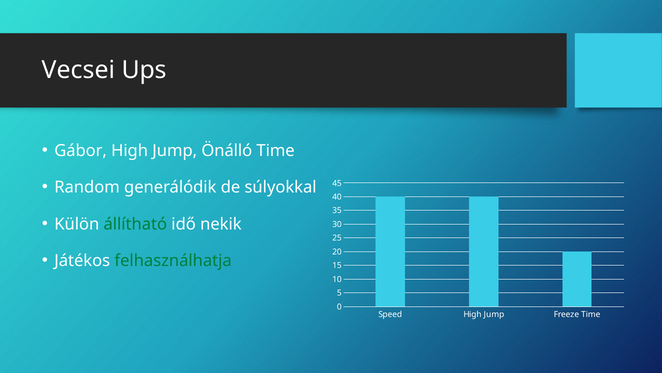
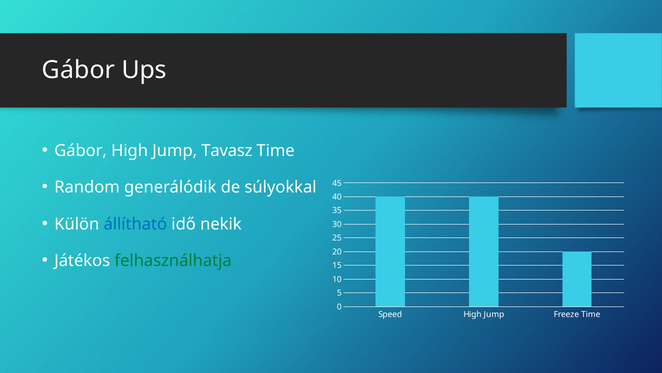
Vecsei at (79, 70): Vecsei -> Gábor
Önálló: Önálló -> Tavasz
állítható colour: green -> blue
